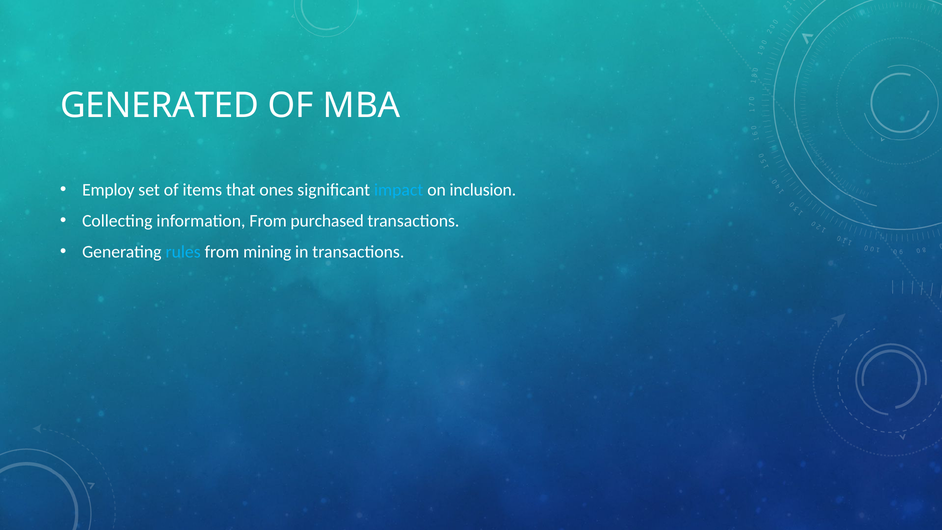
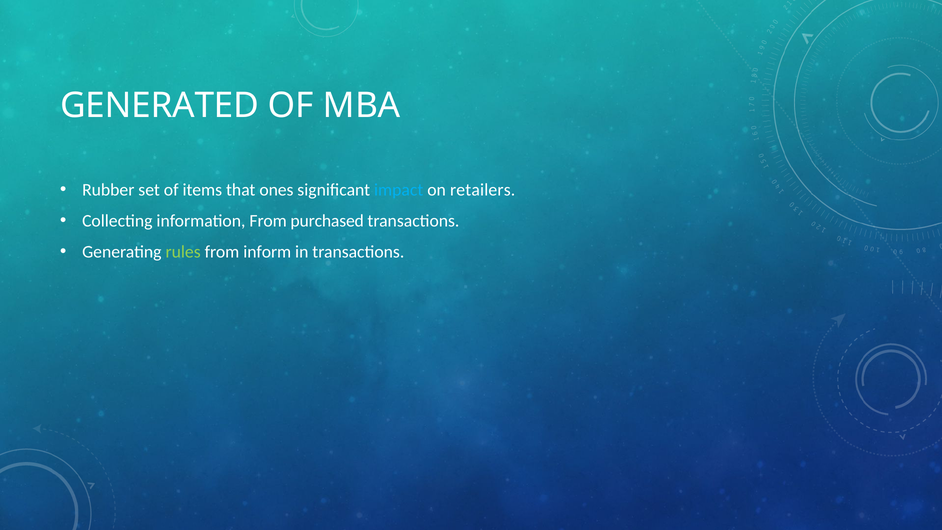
Employ: Employ -> Rubber
inclusion: inclusion -> retailers
rules colour: light blue -> light green
mining: mining -> inform
